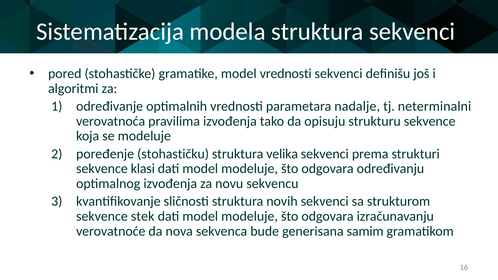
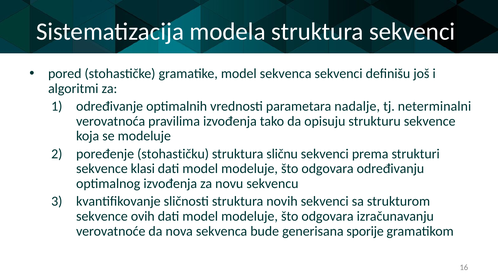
model vrednosti: vrednosti -> sekvenca
velika: velika -> sličnu
stek: stek -> ovih
samim: samim -> sporije
